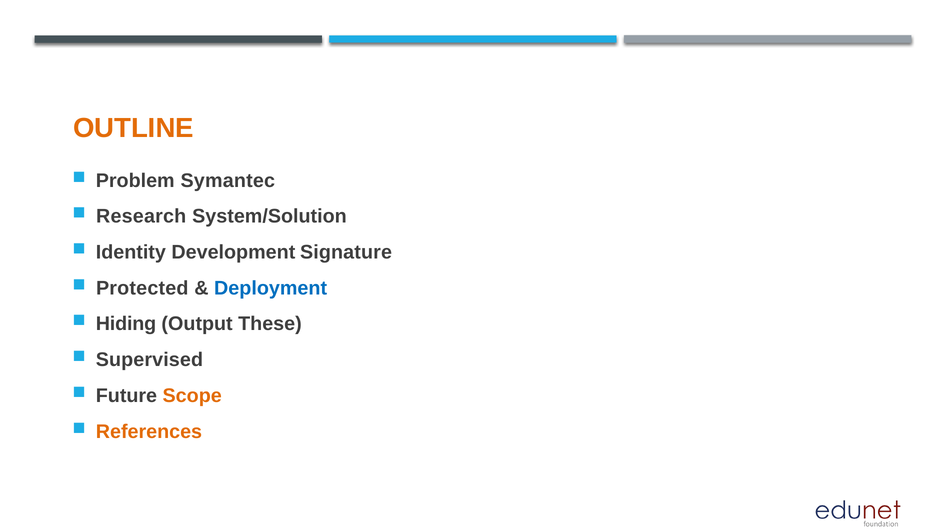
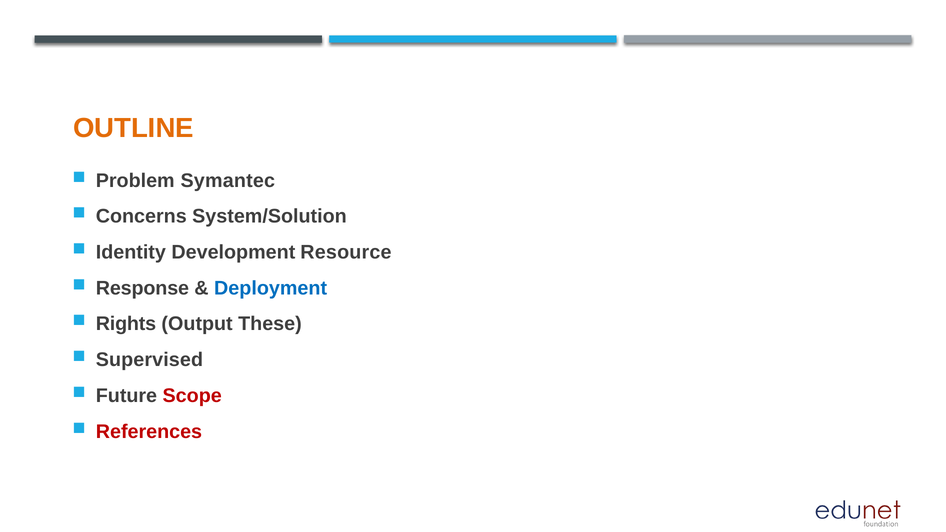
Research: Research -> Concerns
Signature: Signature -> Resource
Protected: Protected -> Response
Hiding: Hiding -> Rights
Scope colour: orange -> red
References colour: orange -> red
